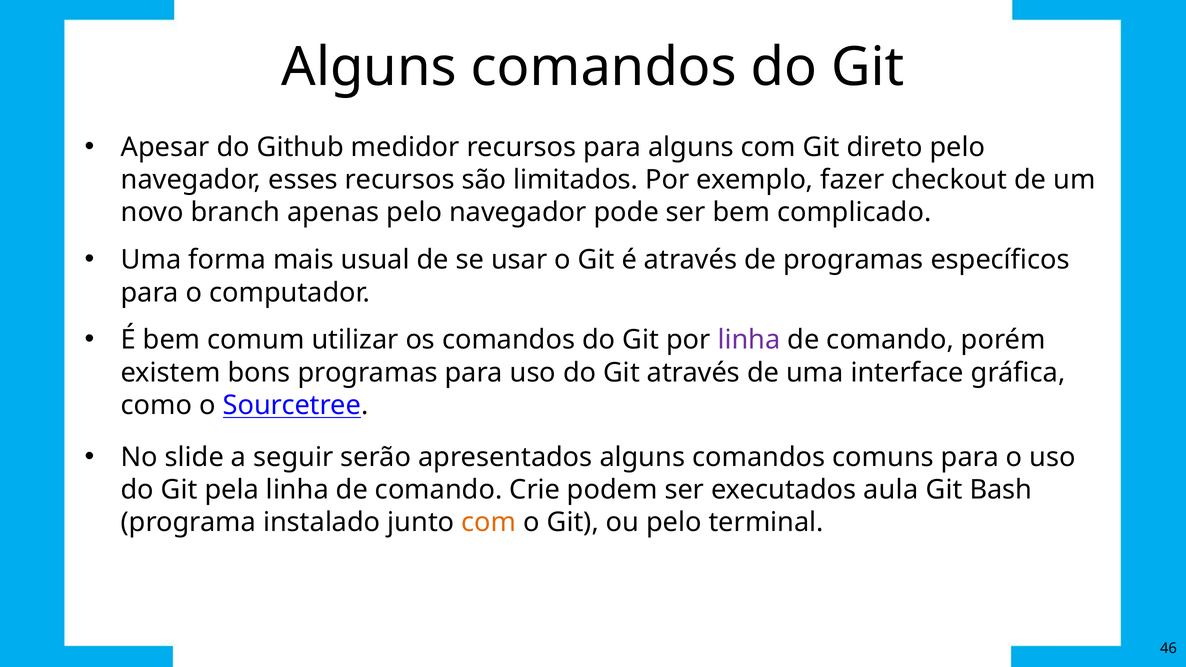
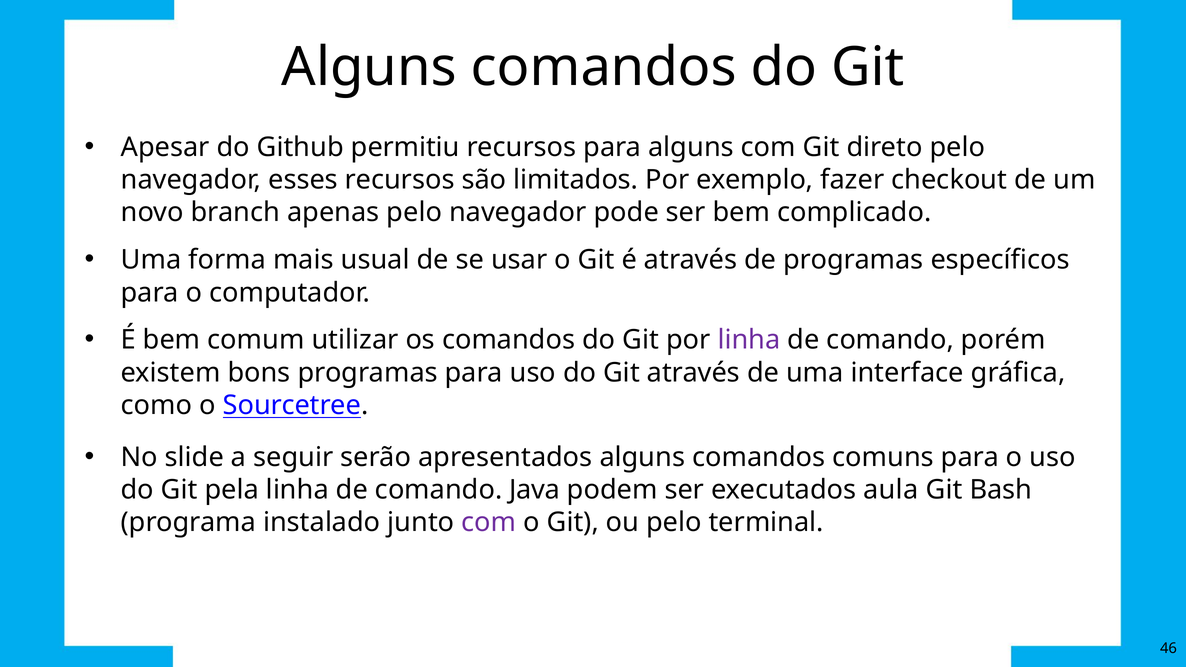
medidor: medidor -> permitiu
Crie: Crie -> Java
com at (489, 522) colour: orange -> purple
